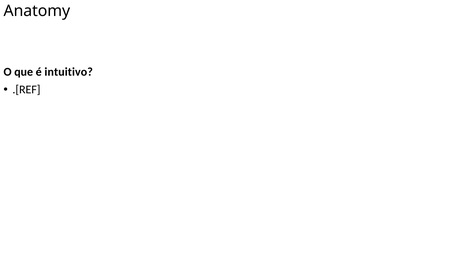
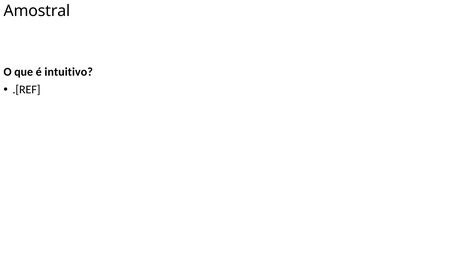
Anatomy: Anatomy -> Amostral
